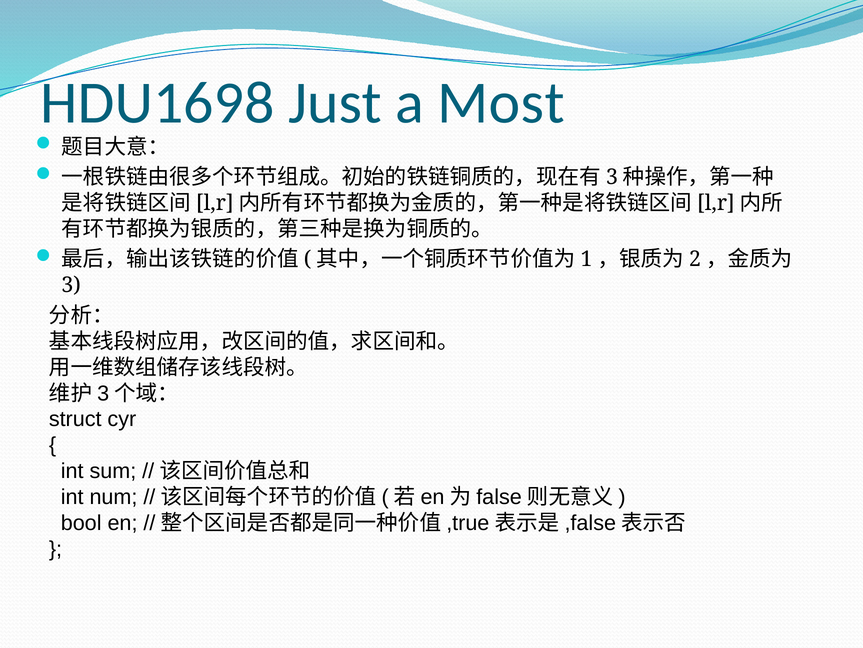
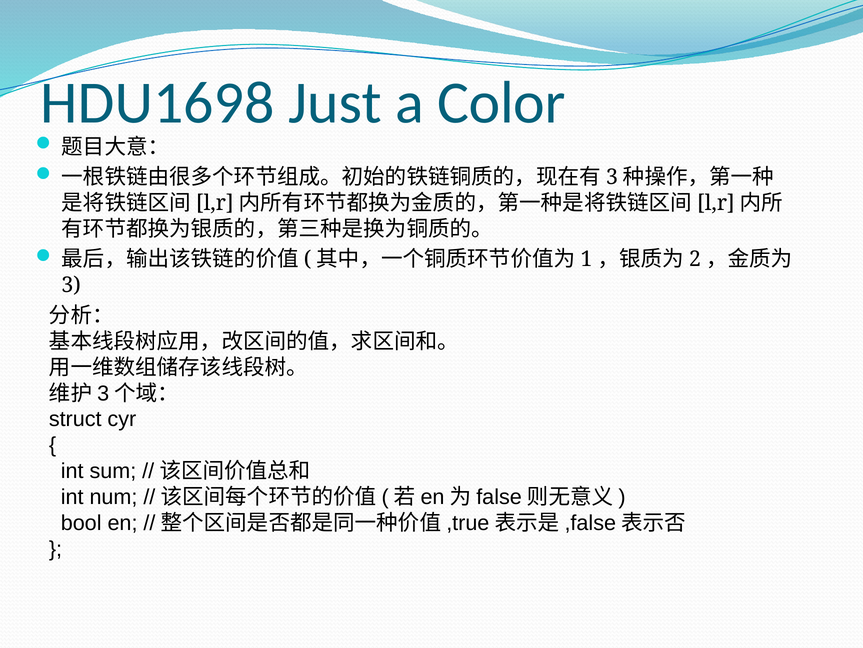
Most: Most -> Color
